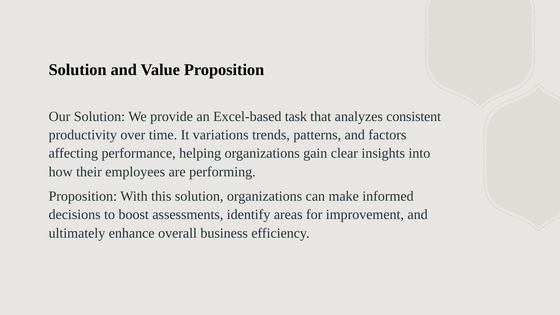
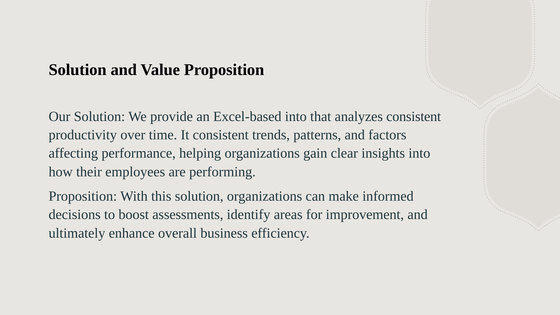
Excel-based task: task -> into
It variations: variations -> consistent
